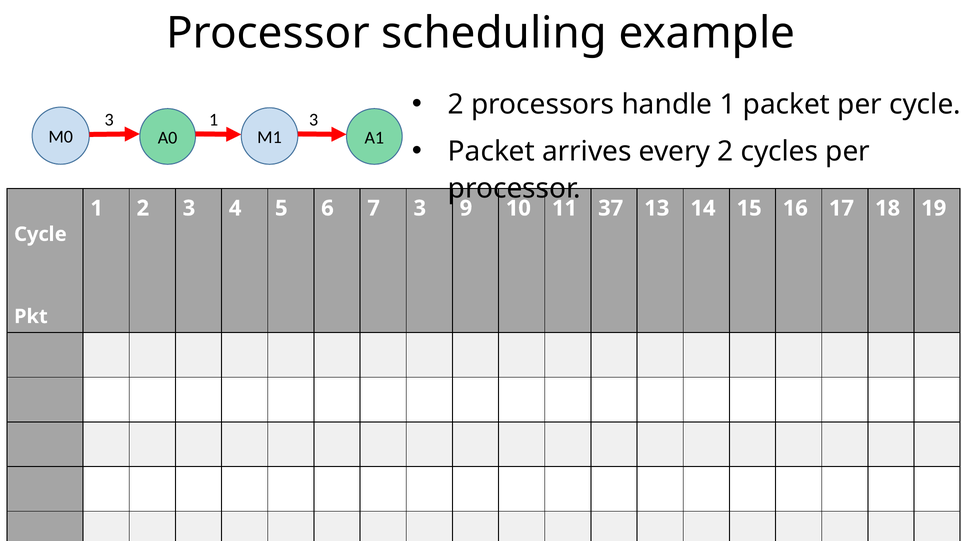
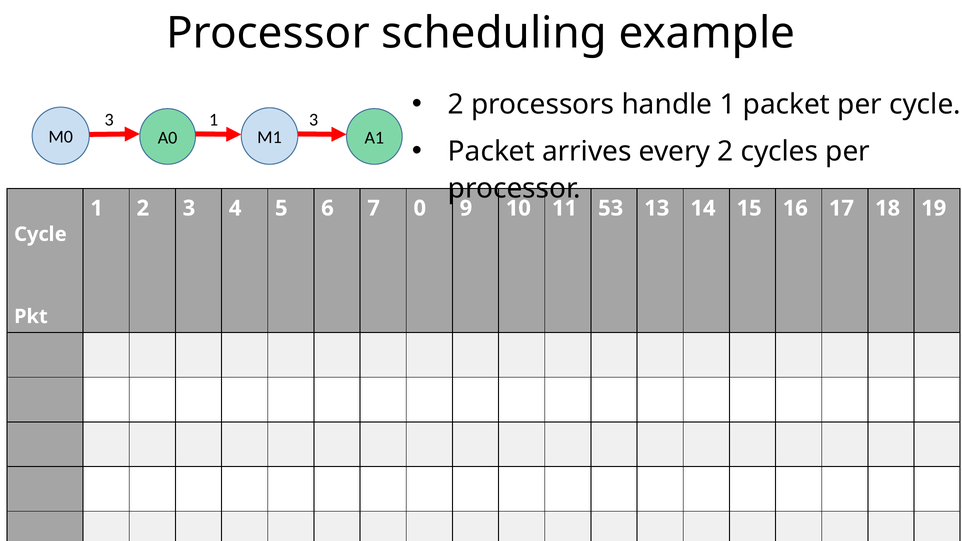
7 3: 3 -> 0
37: 37 -> 53
